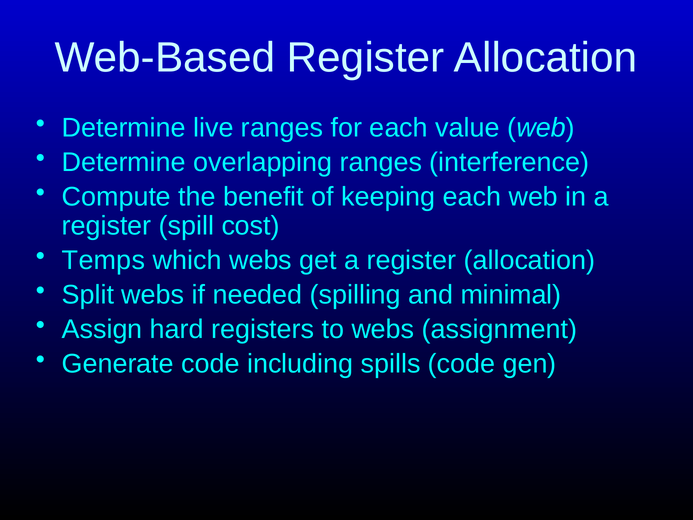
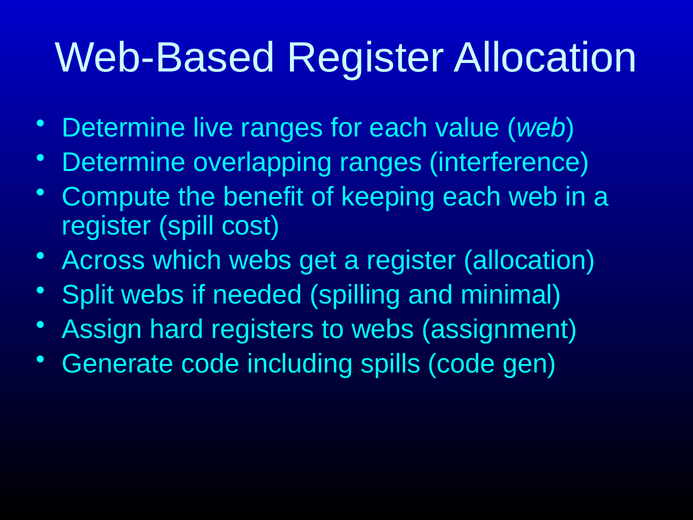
Temps: Temps -> Across
